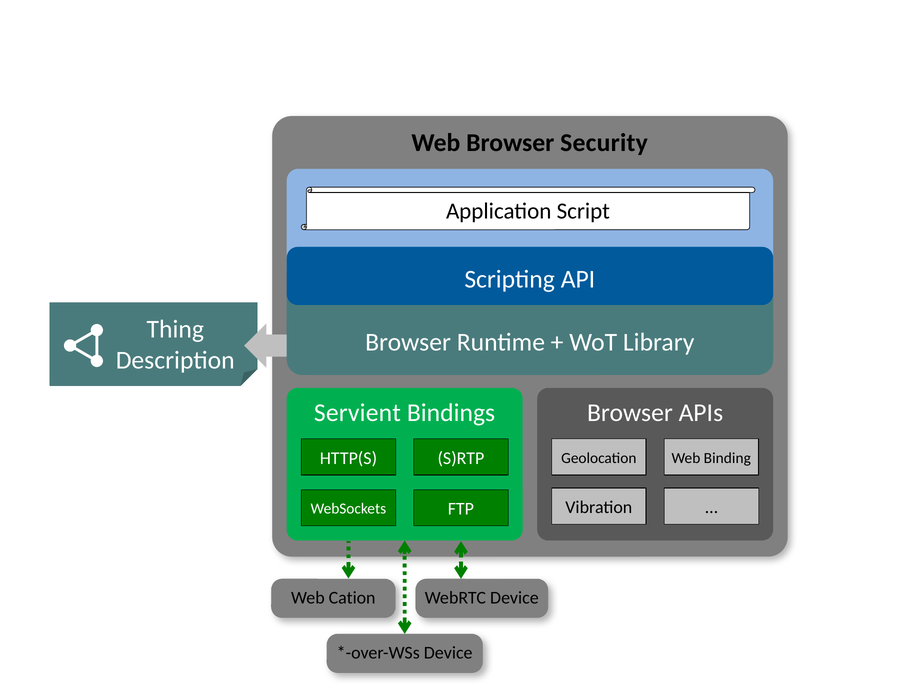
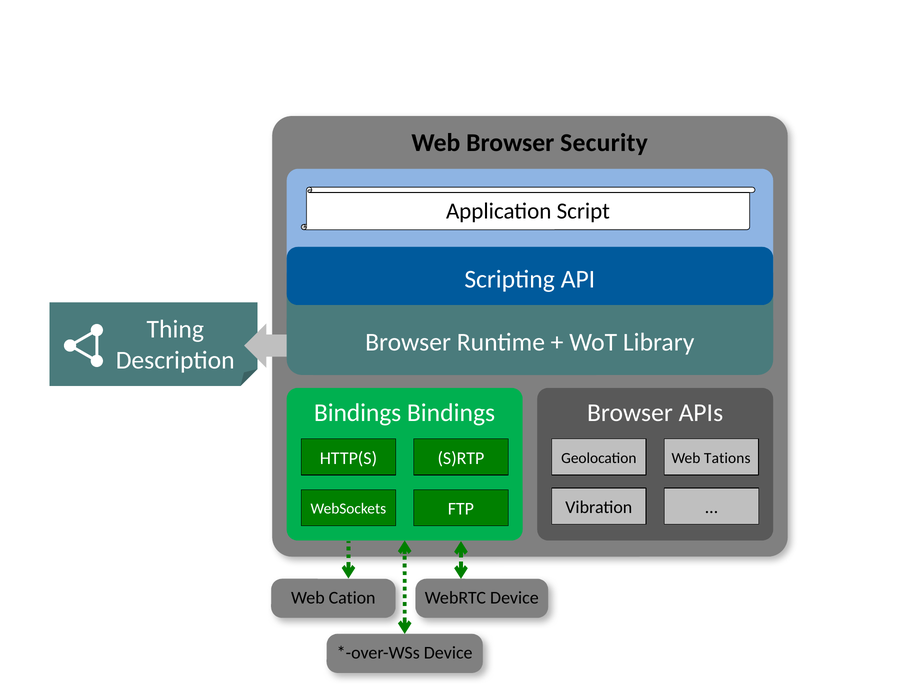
Servient at (357, 413): Servient -> Bindings
Binding: Binding -> Tations
